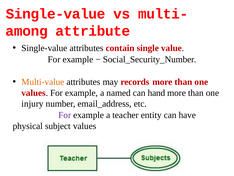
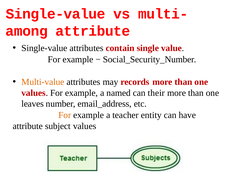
hand: hand -> their
injury: injury -> leaves
For at (65, 115) colour: purple -> orange
physical at (28, 126): physical -> attribute
